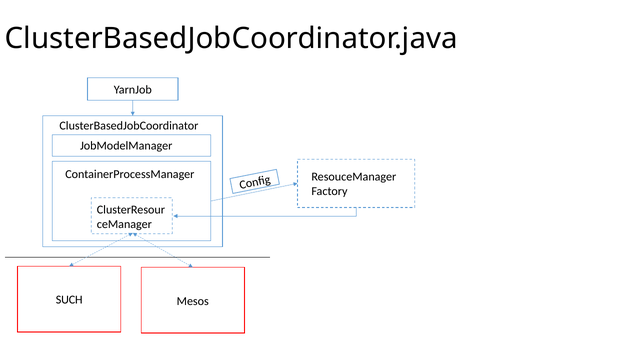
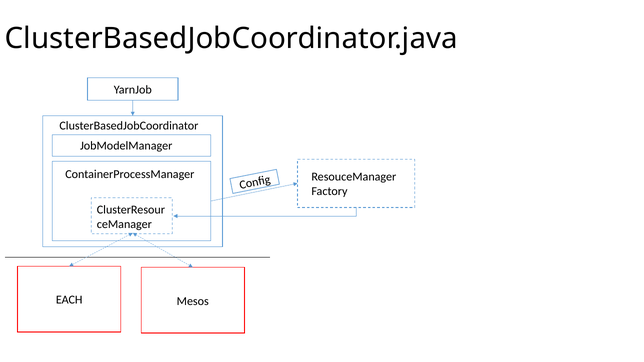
SUCH: SUCH -> EACH
